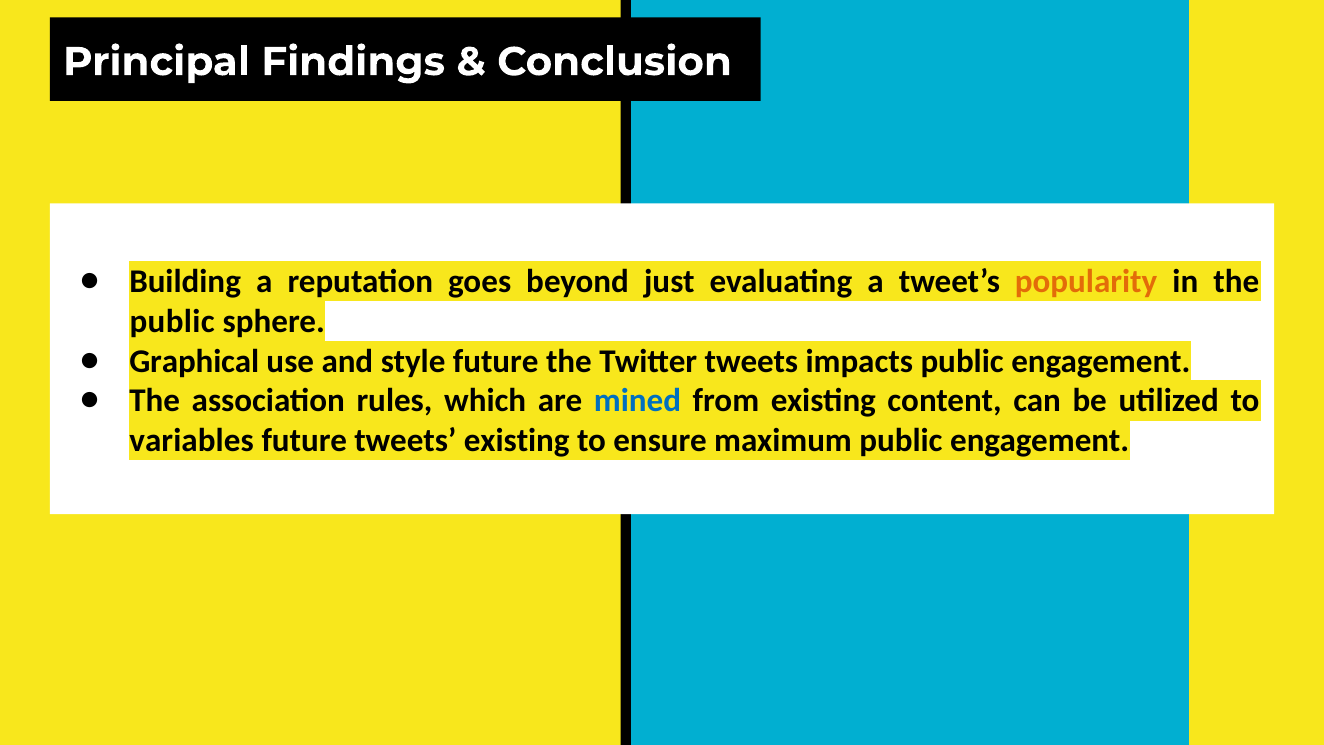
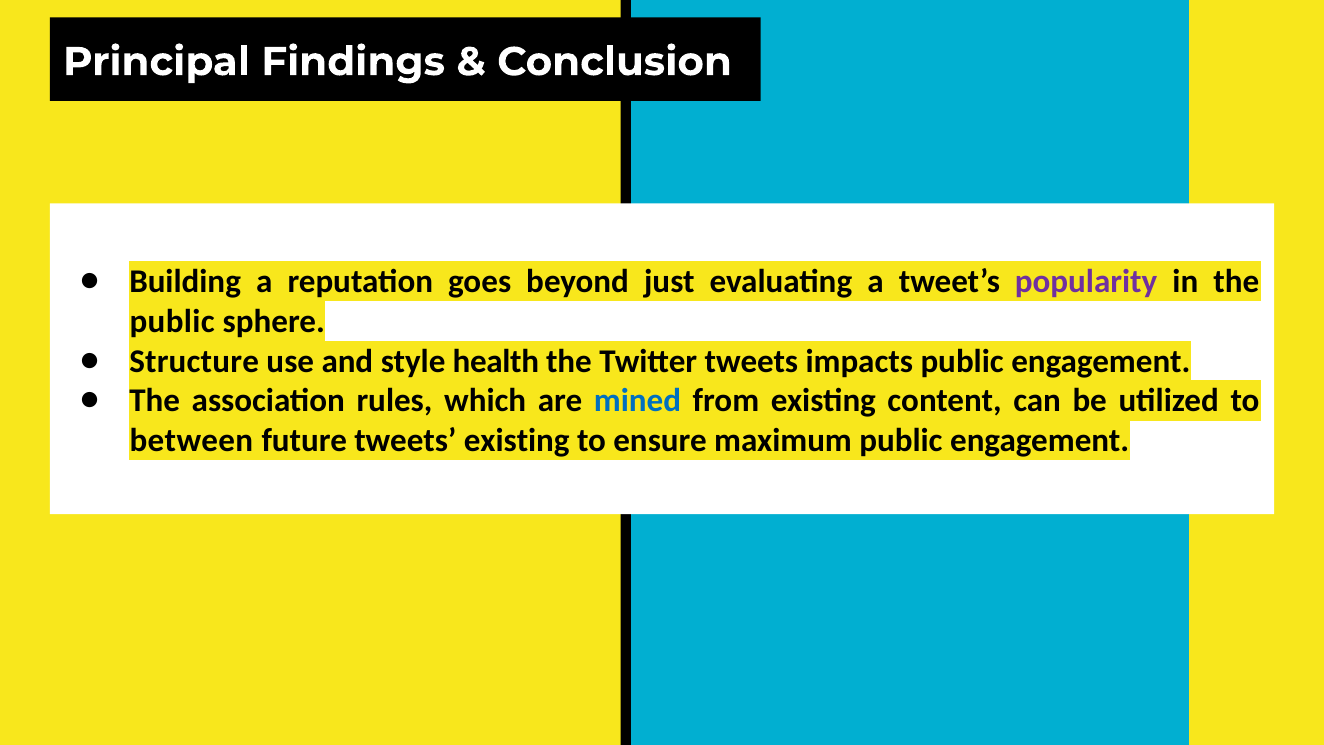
popularity colour: orange -> purple
Graphical: Graphical -> Structure
style future: future -> health
variables: variables -> between
